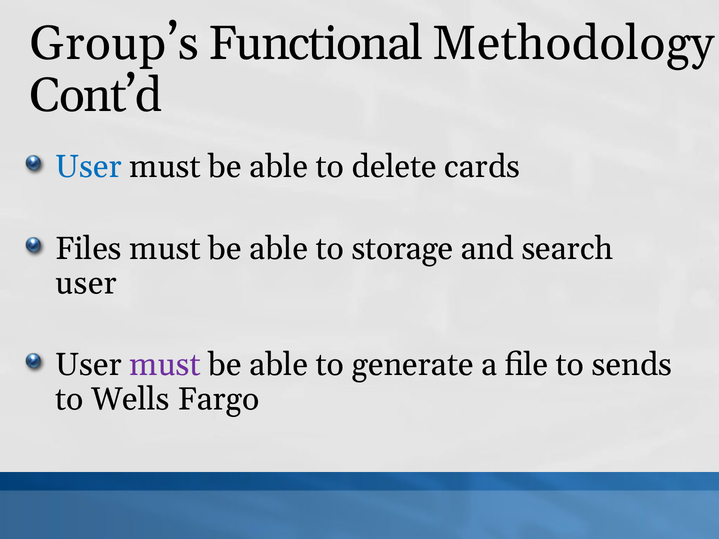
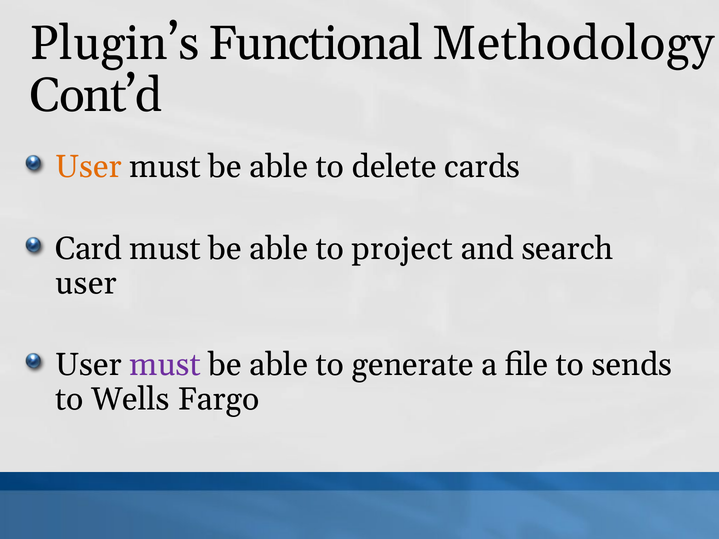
Group’s: Group’s -> Plugin’s
User at (88, 167) colour: blue -> orange
Files: Files -> Card
storage: storage -> project
